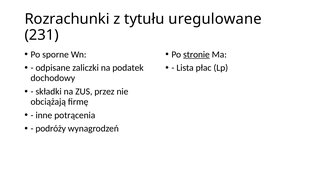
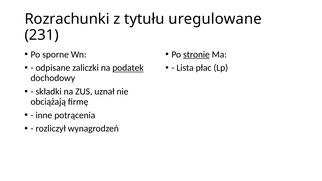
podatek underline: none -> present
przez: przez -> uznał
podróży: podróży -> rozliczył
